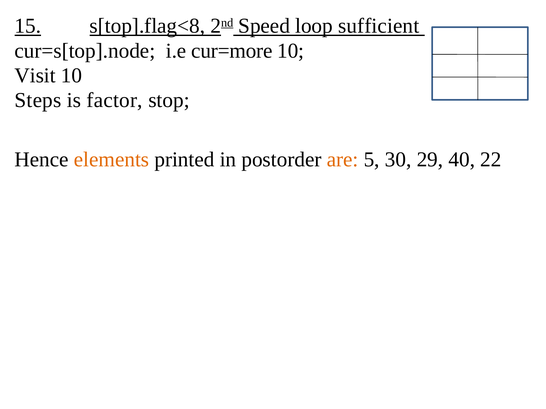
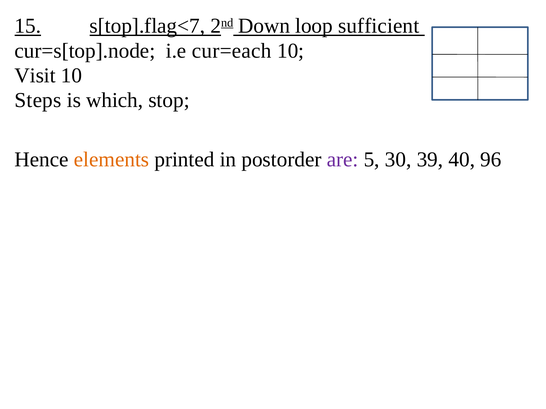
s[top].flag<8: s[top].flag<8 -> s[top].flag<7
Speed: Speed -> Down
cur=more: cur=more -> cur=each
factor: factor -> which
are colour: orange -> purple
29: 29 -> 39
22: 22 -> 96
